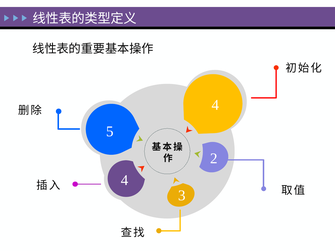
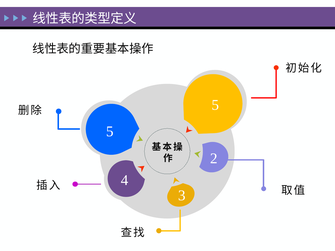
4 at (215, 105): 4 -> 5
